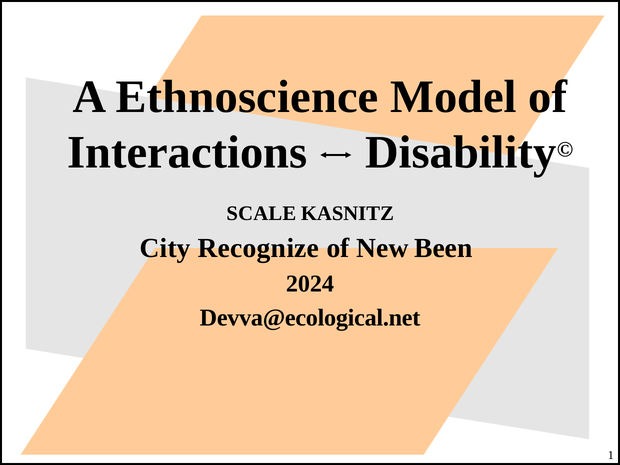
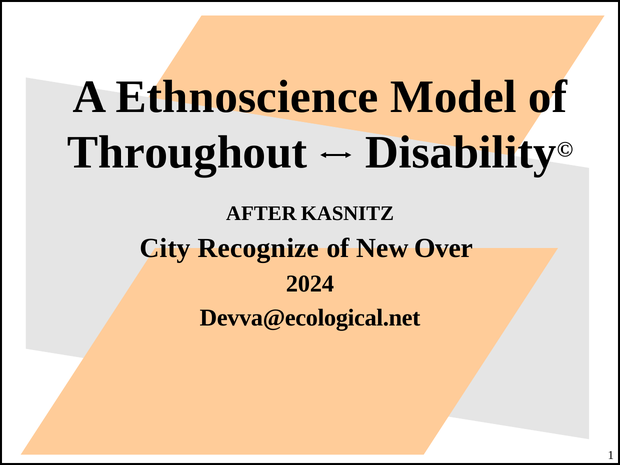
Interactions: Interactions -> Throughout
SCALE: SCALE -> AFTER
Been: Been -> Over
